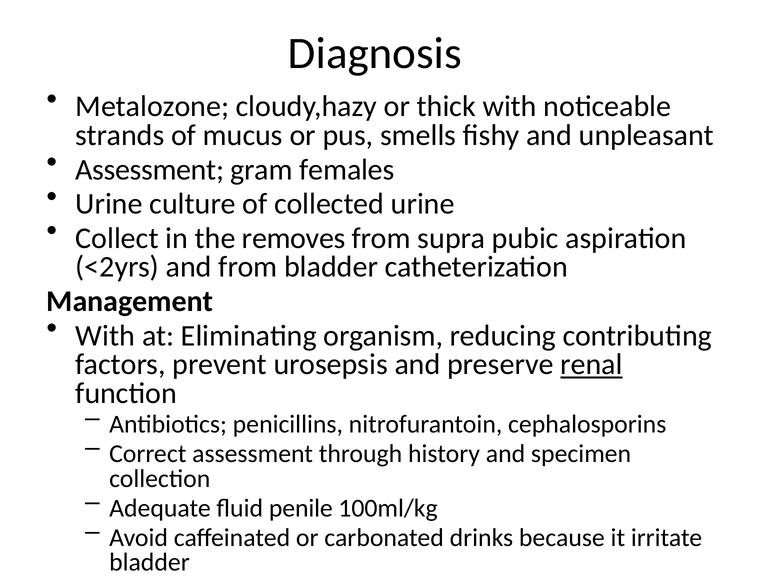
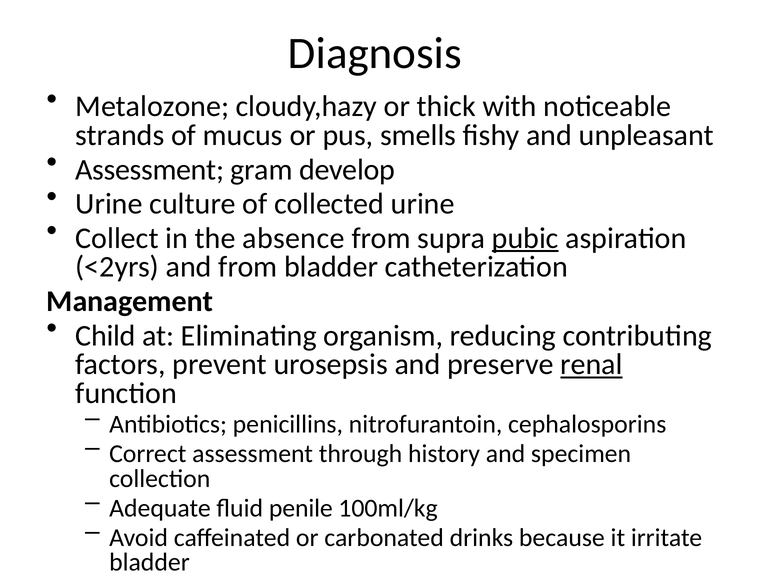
females: females -> develop
removes: removes -> absence
pubic underline: none -> present
With at (105, 336): With -> Child
